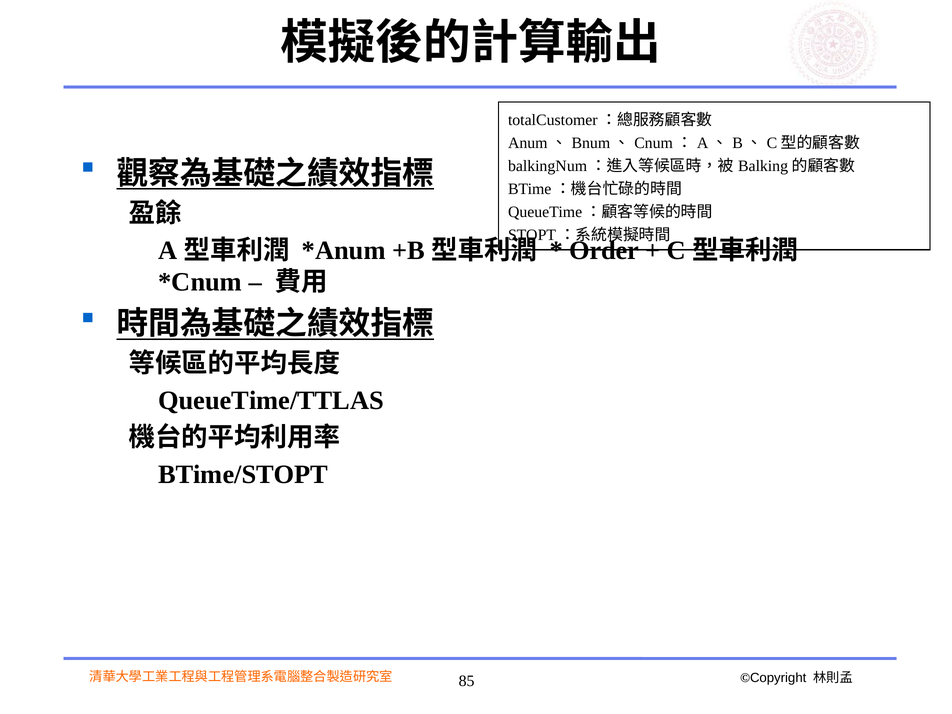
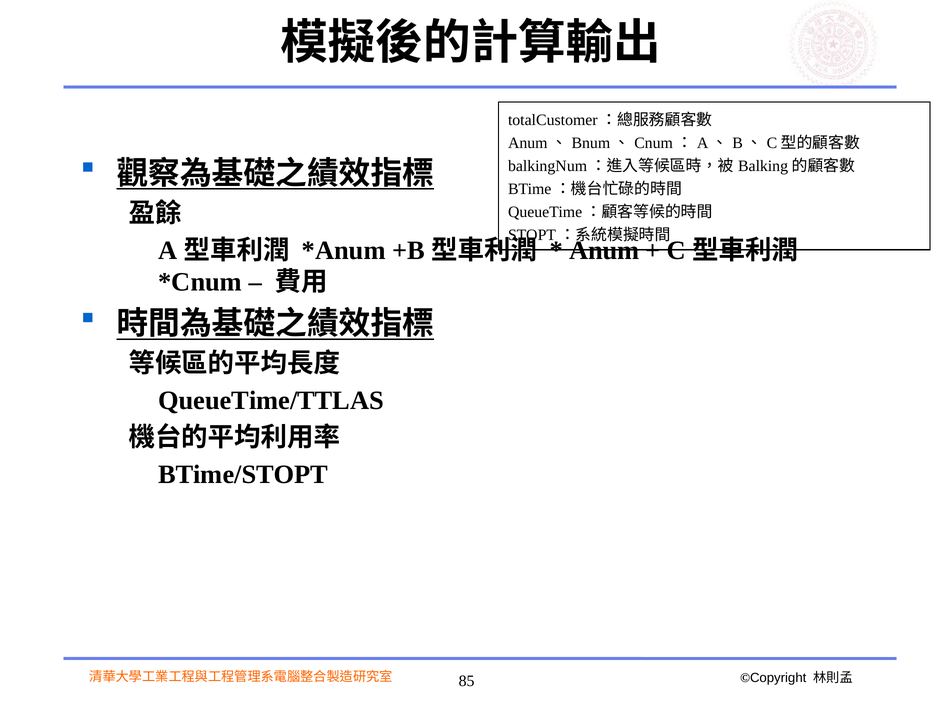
Order: Order -> Anum
